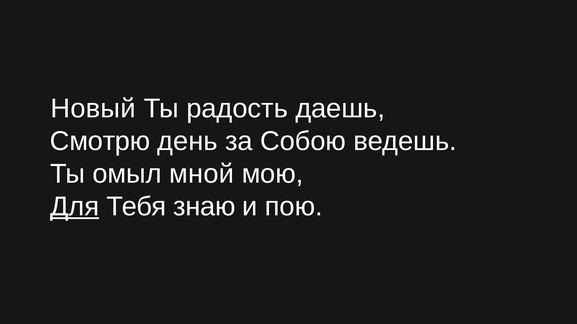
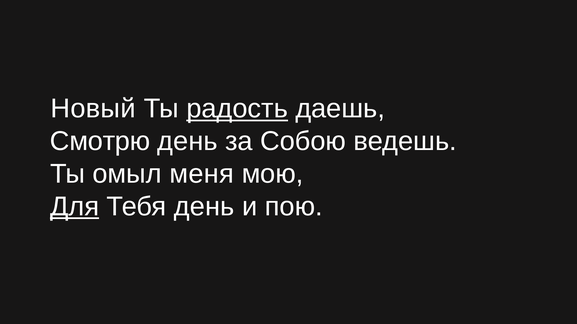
радость underline: none -> present
мной: мной -> меня
Тебя знаю: знаю -> день
